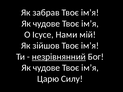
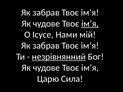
ім’я at (90, 24) underline: none -> present
зійшов at (46, 46): зійшов -> забрав
Силу: Силу -> Сила
